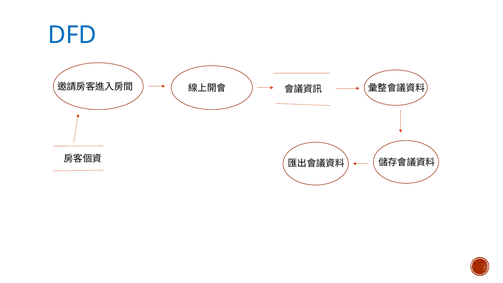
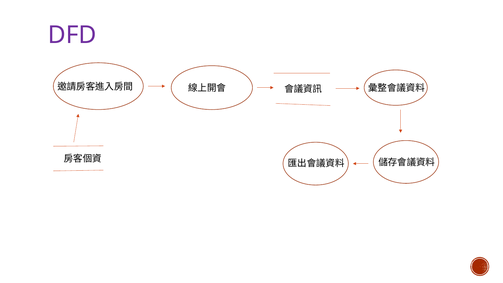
DFD colour: blue -> purple
